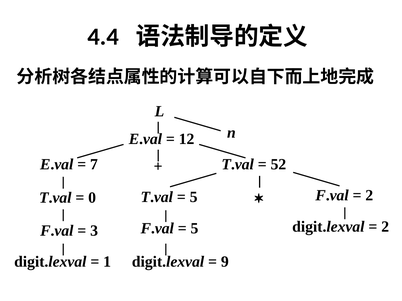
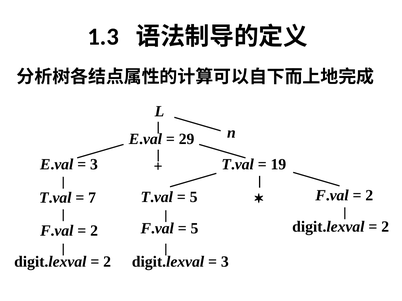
4.4: 4.4 -> 1.3
12: 12 -> 29
7 at (94, 165): 7 -> 3
52: 52 -> 19
0: 0 -> 7
3 at (94, 231): 3 -> 2
1 at (107, 262): 1 -> 2
9 at (225, 262): 9 -> 3
